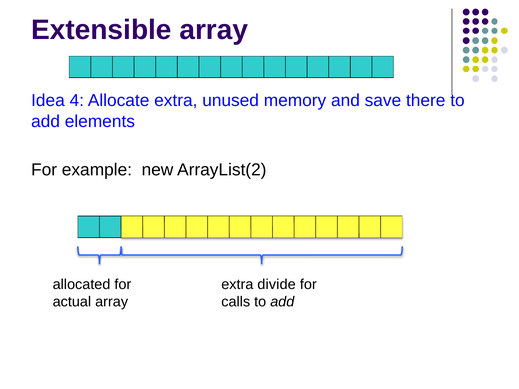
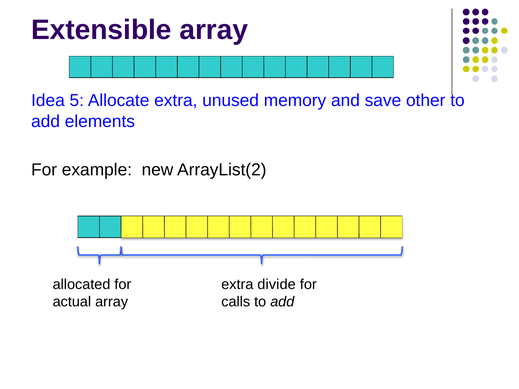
4: 4 -> 5
there: there -> other
